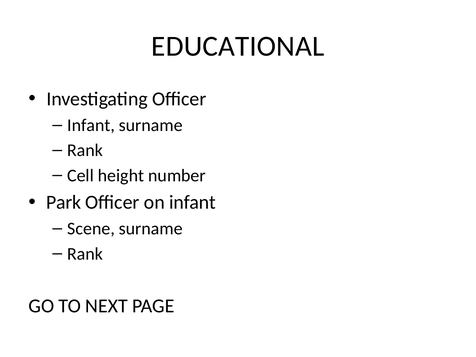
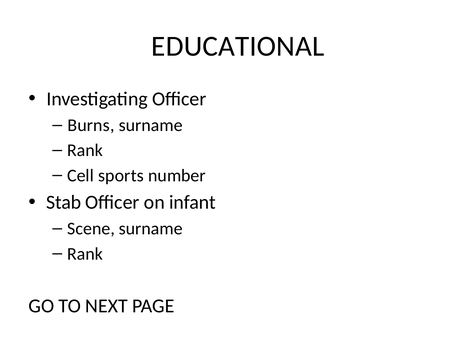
Infant at (91, 125): Infant -> Burns
height: height -> sports
Park: Park -> Stab
